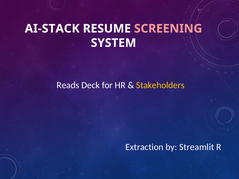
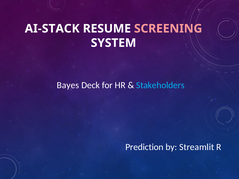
Reads: Reads -> Bayes
Stakeholders colour: yellow -> light blue
Extraction: Extraction -> Prediction
